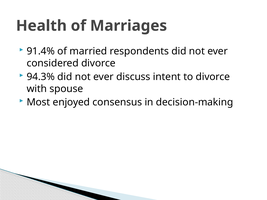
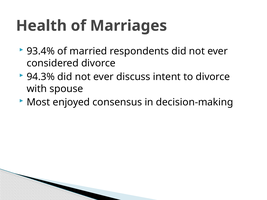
91.4%: 91.4% -> 93.4%
